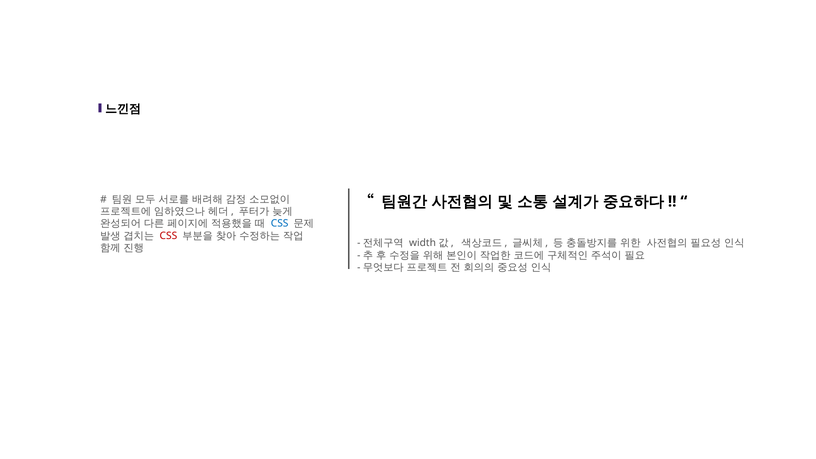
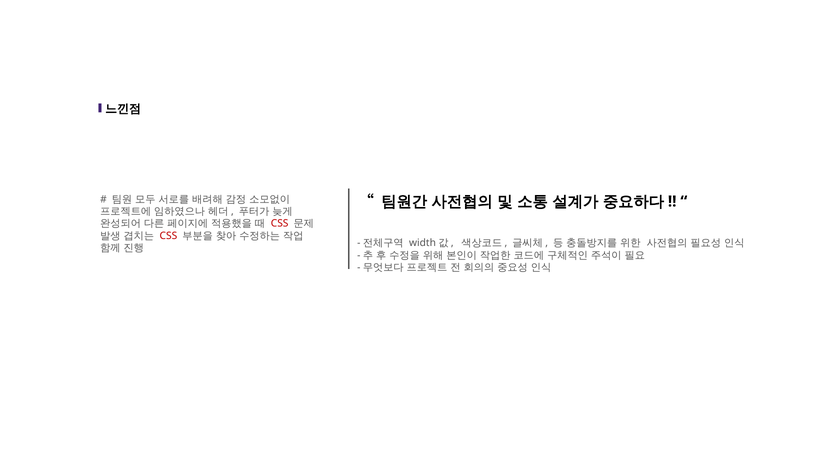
CSS at (280, 224) colour: blue -> red
